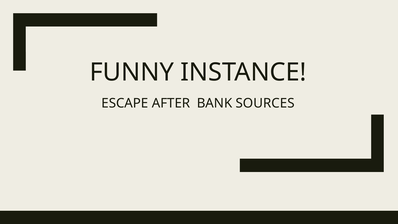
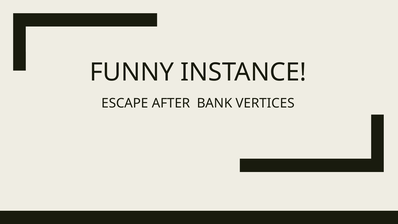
SOURCES: SOURCES -> VERTICES
